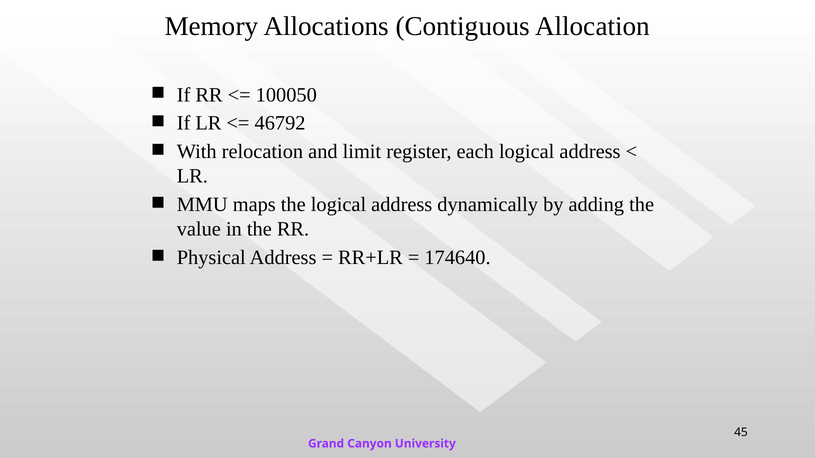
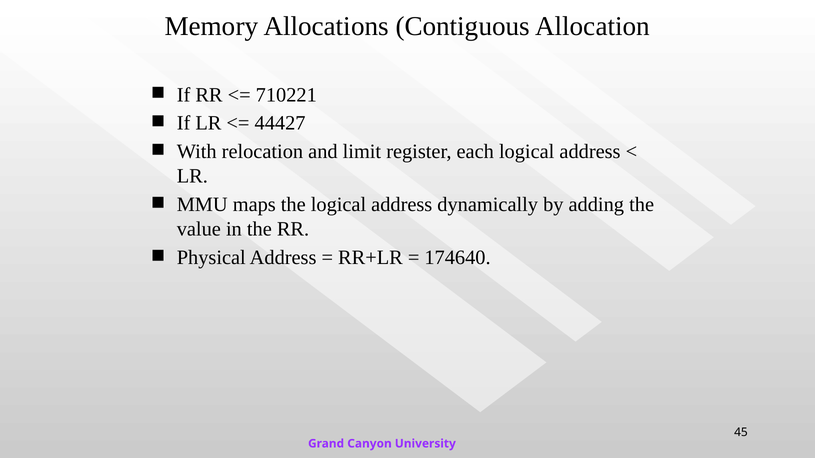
100050: 100050 -> 710221
46792: 46792 -> 44427
